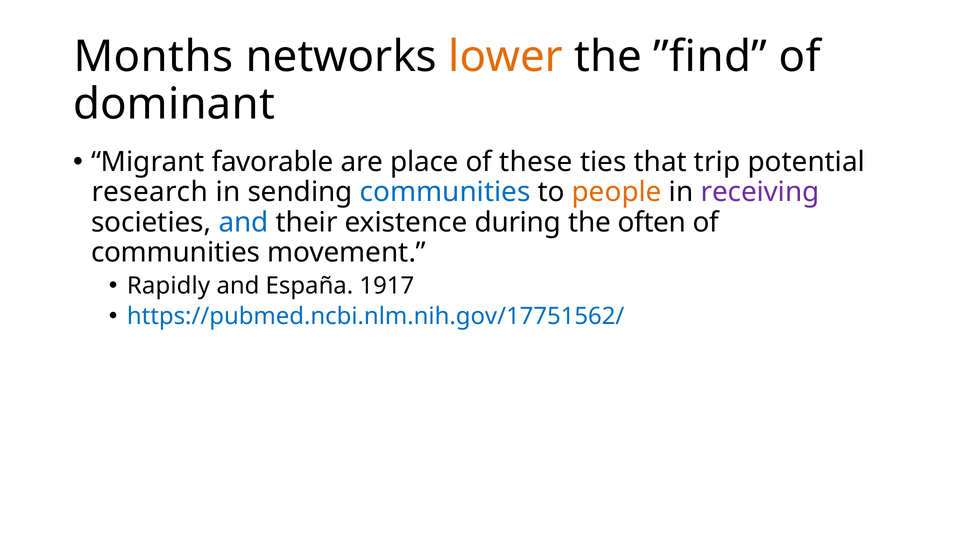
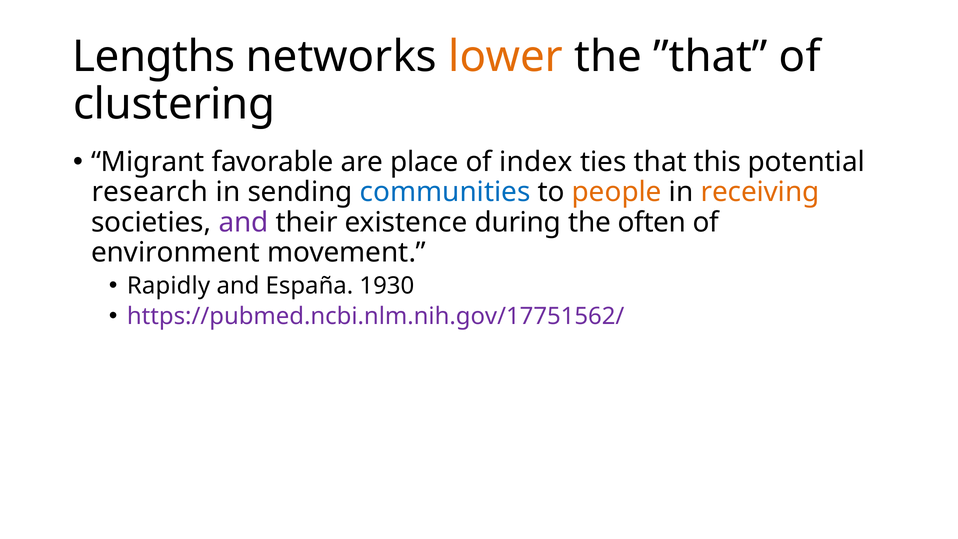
Months: Months -> Lengths
”find: ”find -> ”that
dominant: dominant -> clustering
these: these -> index
trip: trip -> this
receiving colour: purple -> orange
and at (244, 222) colour: blue -> purple
communities at (176, 253): communities -> environment
1917: 1917 -> 1930
https://pubmed.ncbi.nlm.nih.gov/17751562/ colour: blue -> purple
